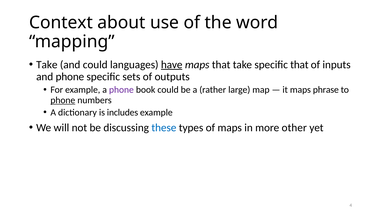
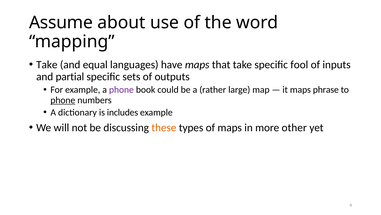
Context: Context -> Assume
and could: could -> equal
have underline: present -> none
specific that: that -> fool
and phone: phone -> partial
these colour: blue -> orange
